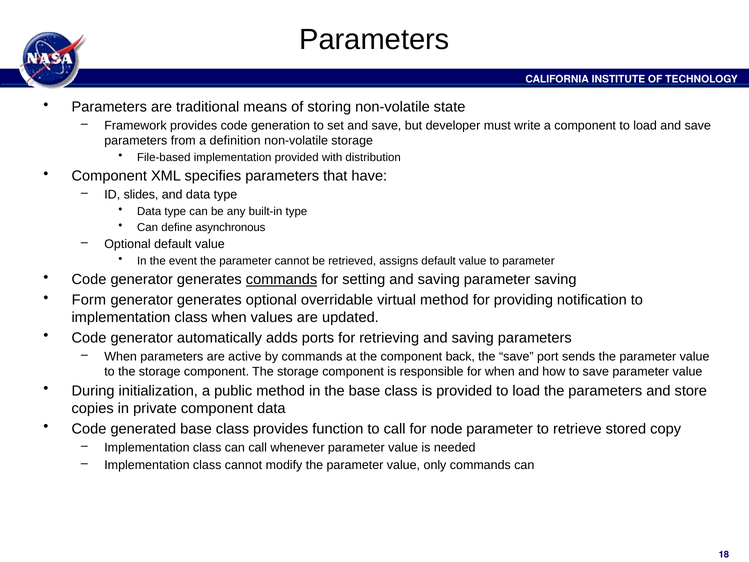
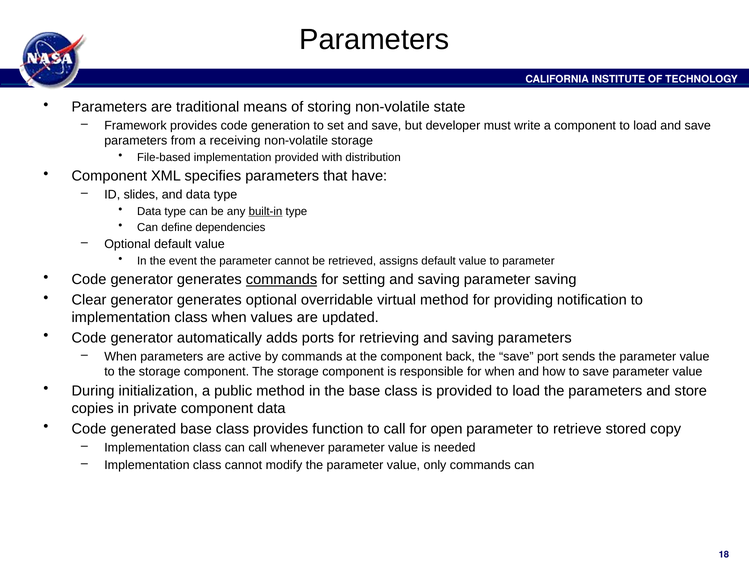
definition: definition -> receiving
built-in underline: none -> present
asynchronous: asynchronous -> dependencies
Form: Form -> Clear
node: node -> open
